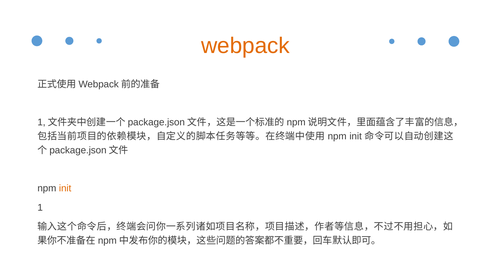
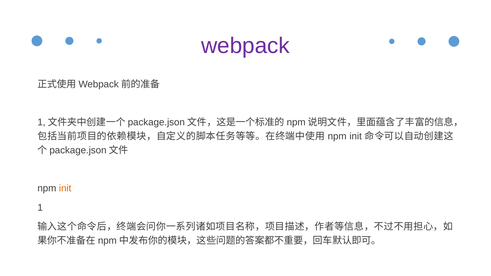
webpack colour: orange -> purple
